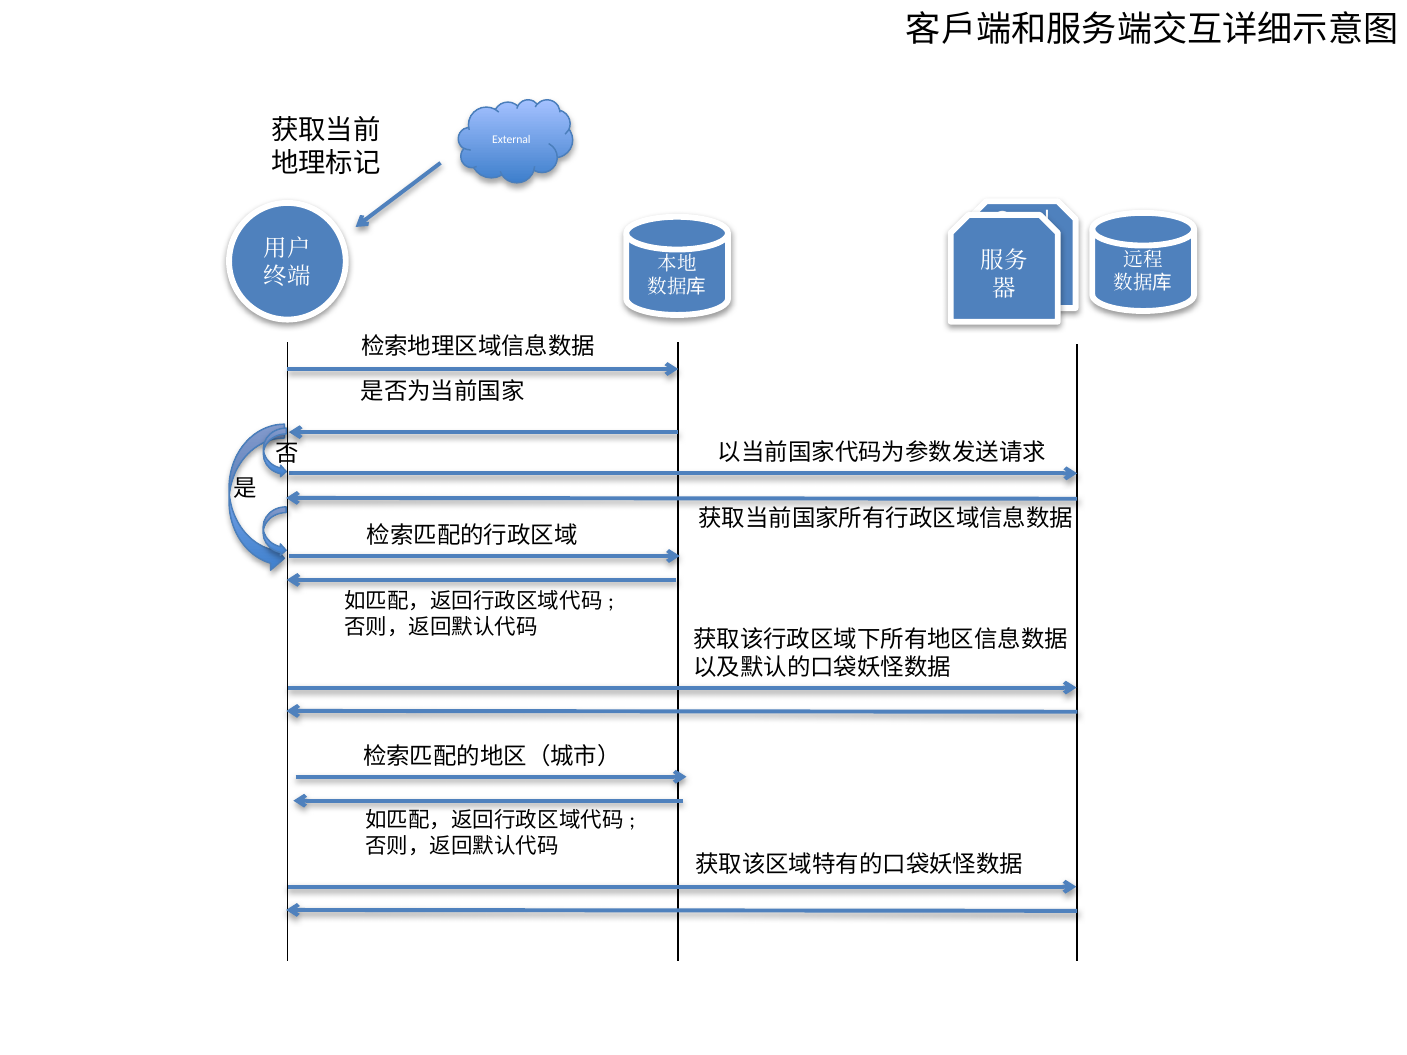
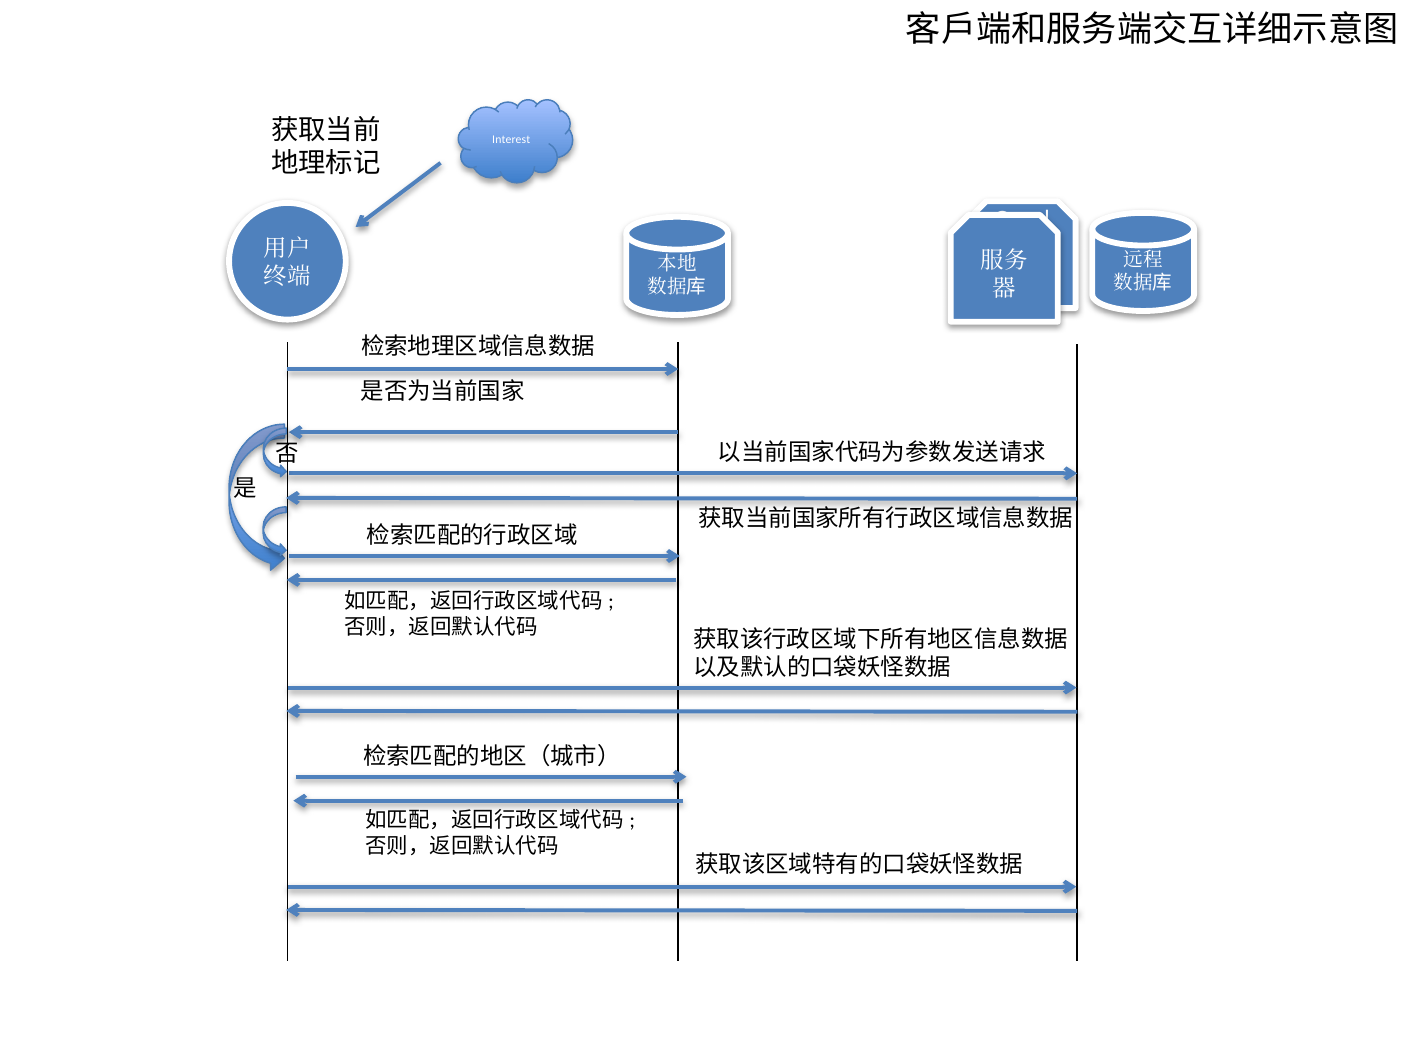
External: External -> Interest
